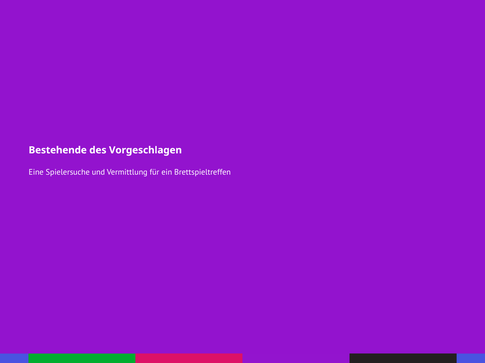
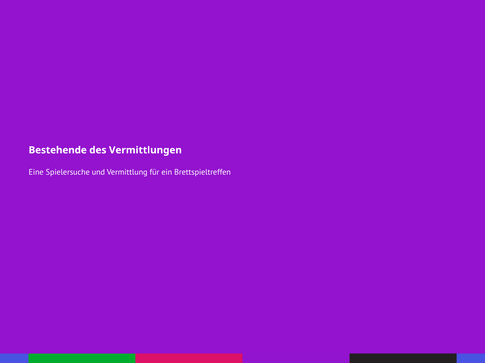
Vorgeschlagen: Vorgeschlagen -> Vermittlungen
